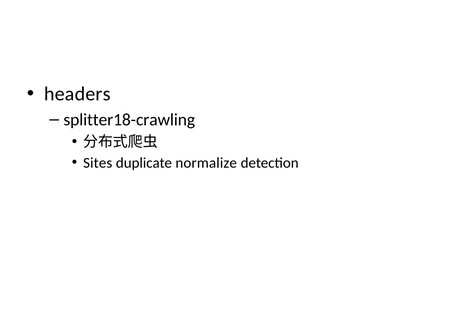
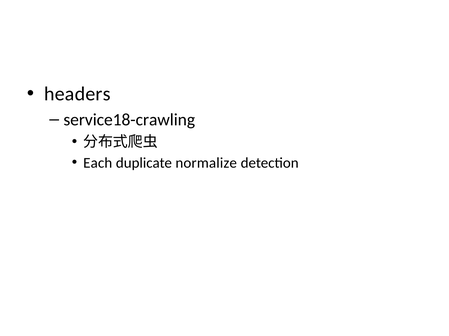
splitter18-crawling: splitter18-crawling -> service18-crawling
Sites: Sites -> Each
